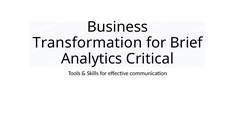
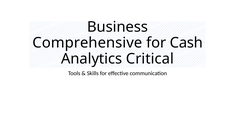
Transformation: Transformation -> Comprehensive
Brief: Brief -> Cash
